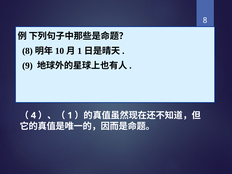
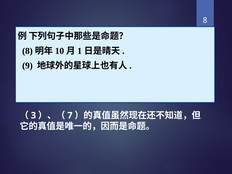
4: 4 -> 3
1 at (70, 115): 1 -> 7
